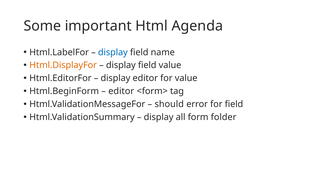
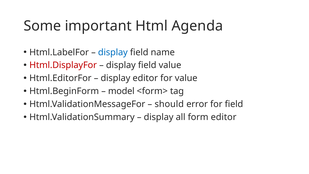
Html.DisplayFor colour: orange -> red
editor at (121, 91): editor -> model
form folder: folder -> editor
